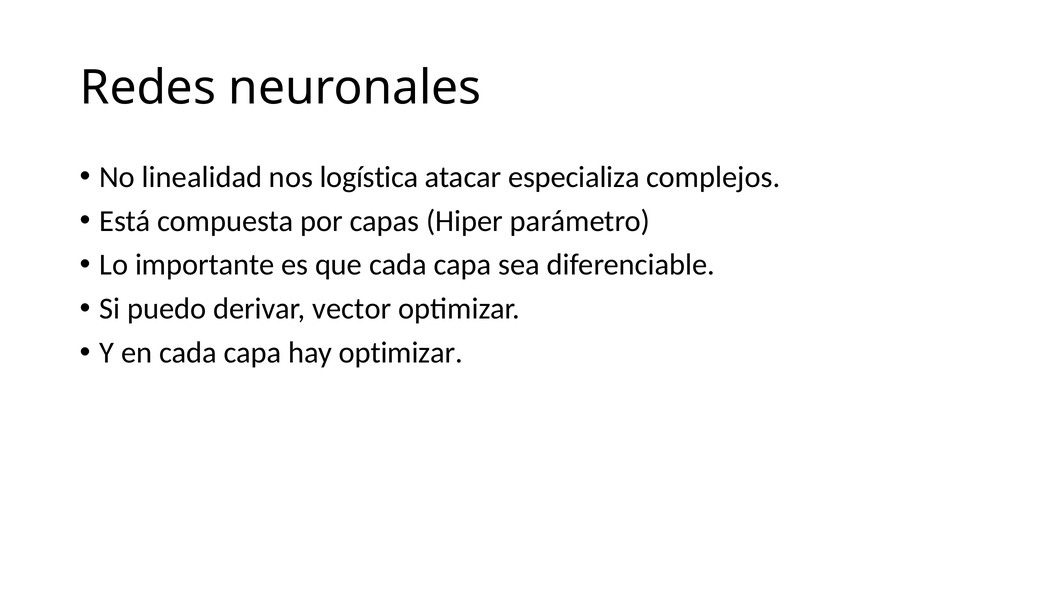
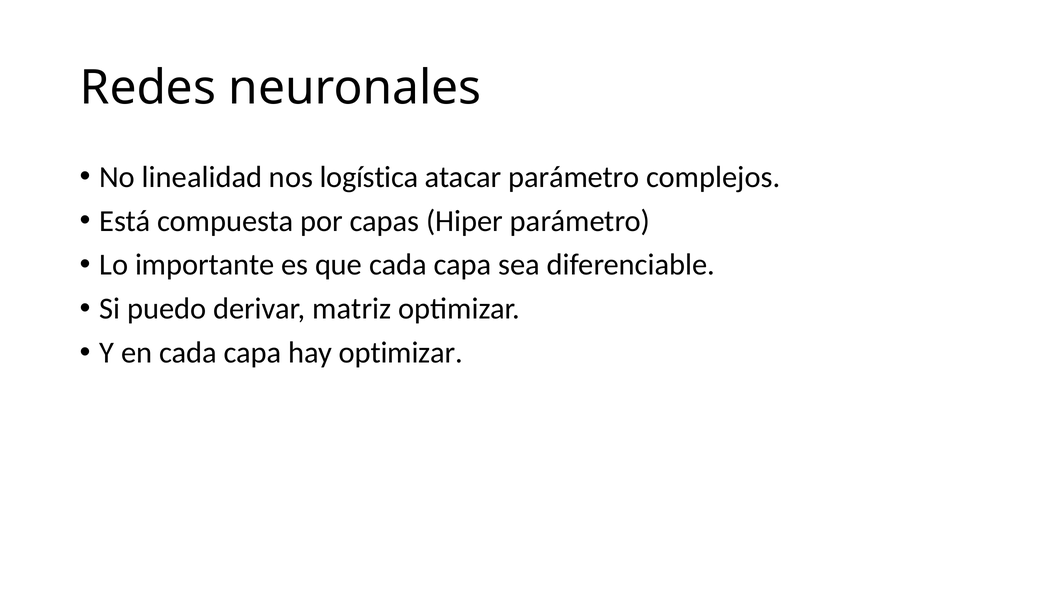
atacar especializa: especializa -> parámetro
vector: vector -> matriz
